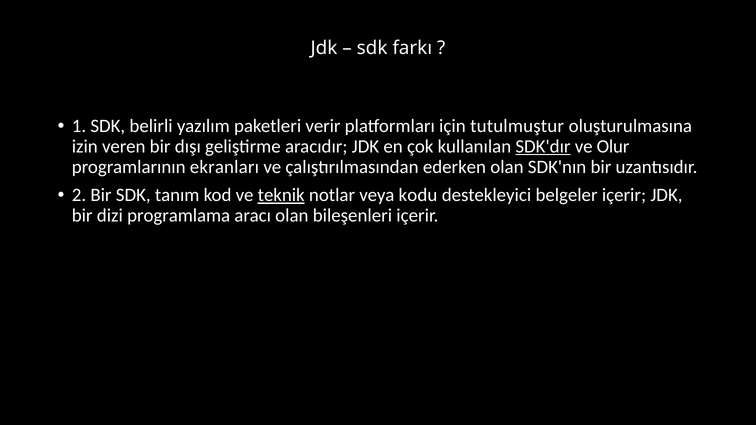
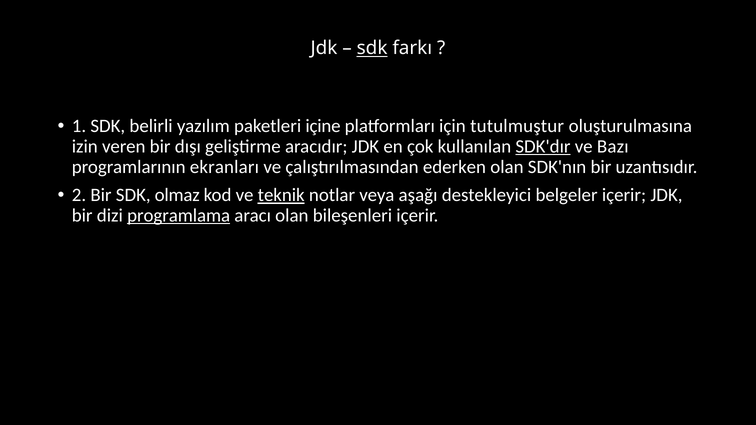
sdk at (372, 48) underline: none -> present
verir: verir -> içine
Olur: Olur -> Bazı
tanım: tanım -> olmaz
kodu: kodu -> aşağı
programlama underline: none -> present
